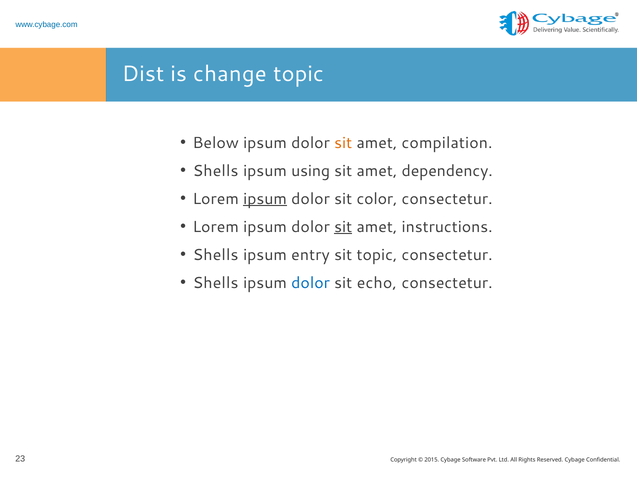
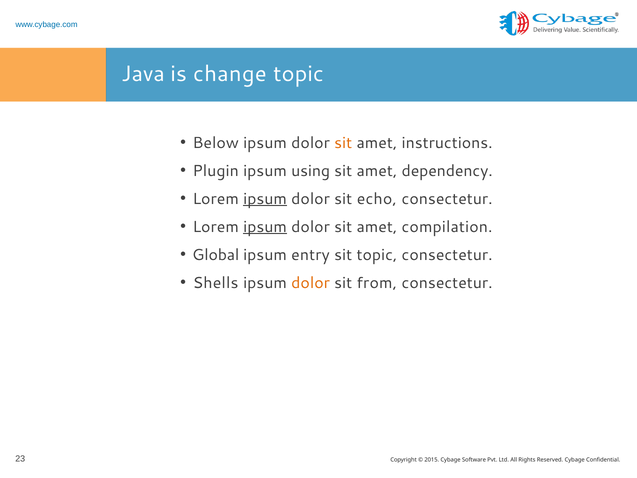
Dist: Dist -> Java
compilation: compilation -> instructions
Shells at (216, 171): Shells -> Plugin
color: color -> echo
ipsum at (265, 227) underline: none -> present
sit at (343, 227) underline: present -> none
instructions: instructions -> compilation
Shells at (216, 255): Shells -> Global
dolor at (311, 283) colour: blue -> orange
echo: echo -> from
